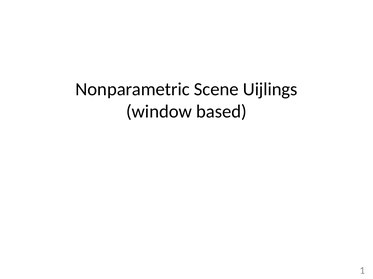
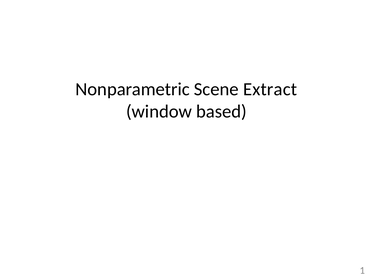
Uijlings: Uijlings -> Extract
